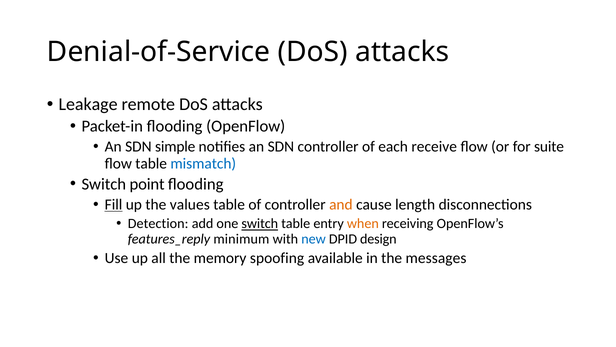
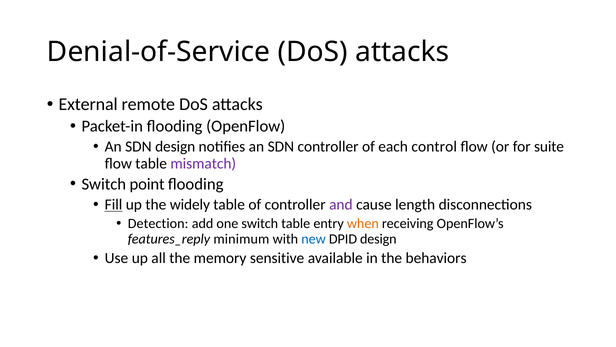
Leakage: Leakage -> External
SDN simple: simple -> design
receive: receive -> control
mismatch colour: blue -> purple
values: values -> widely
and colour: orange -> purple
switch at (260, 223) underline: present -> none
spoofing: spoofing -> sensitive
messages: messages -> behaviors
